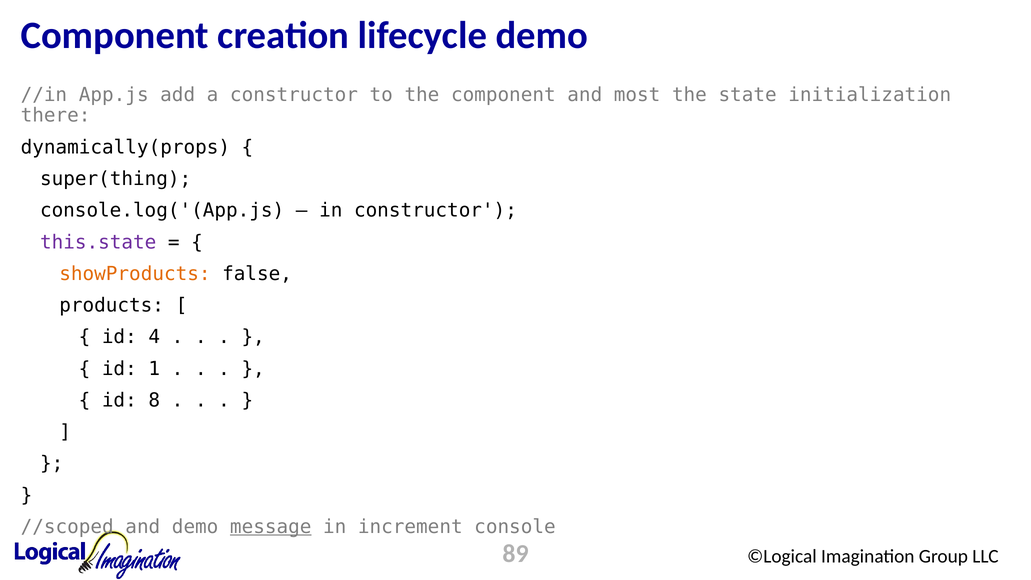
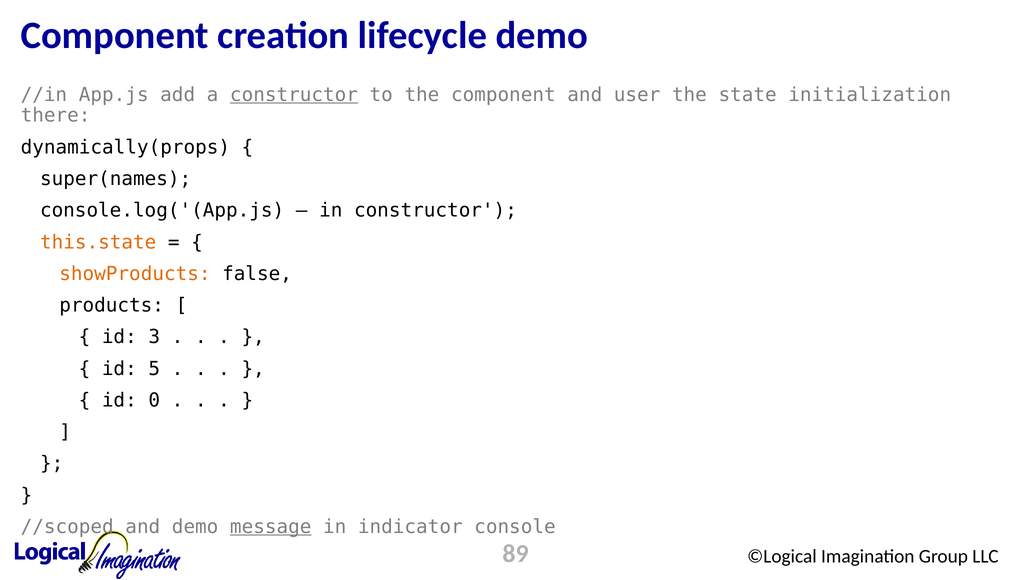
constructor at (294, 95) underline: none -> present
most: most -> user
super(thing: super(thing -> super(names
this.state colour: purple -> orange
4: 4 -> 3
1: 1 -> 5
8: 8 -> 0
increment: increment -> indicator
